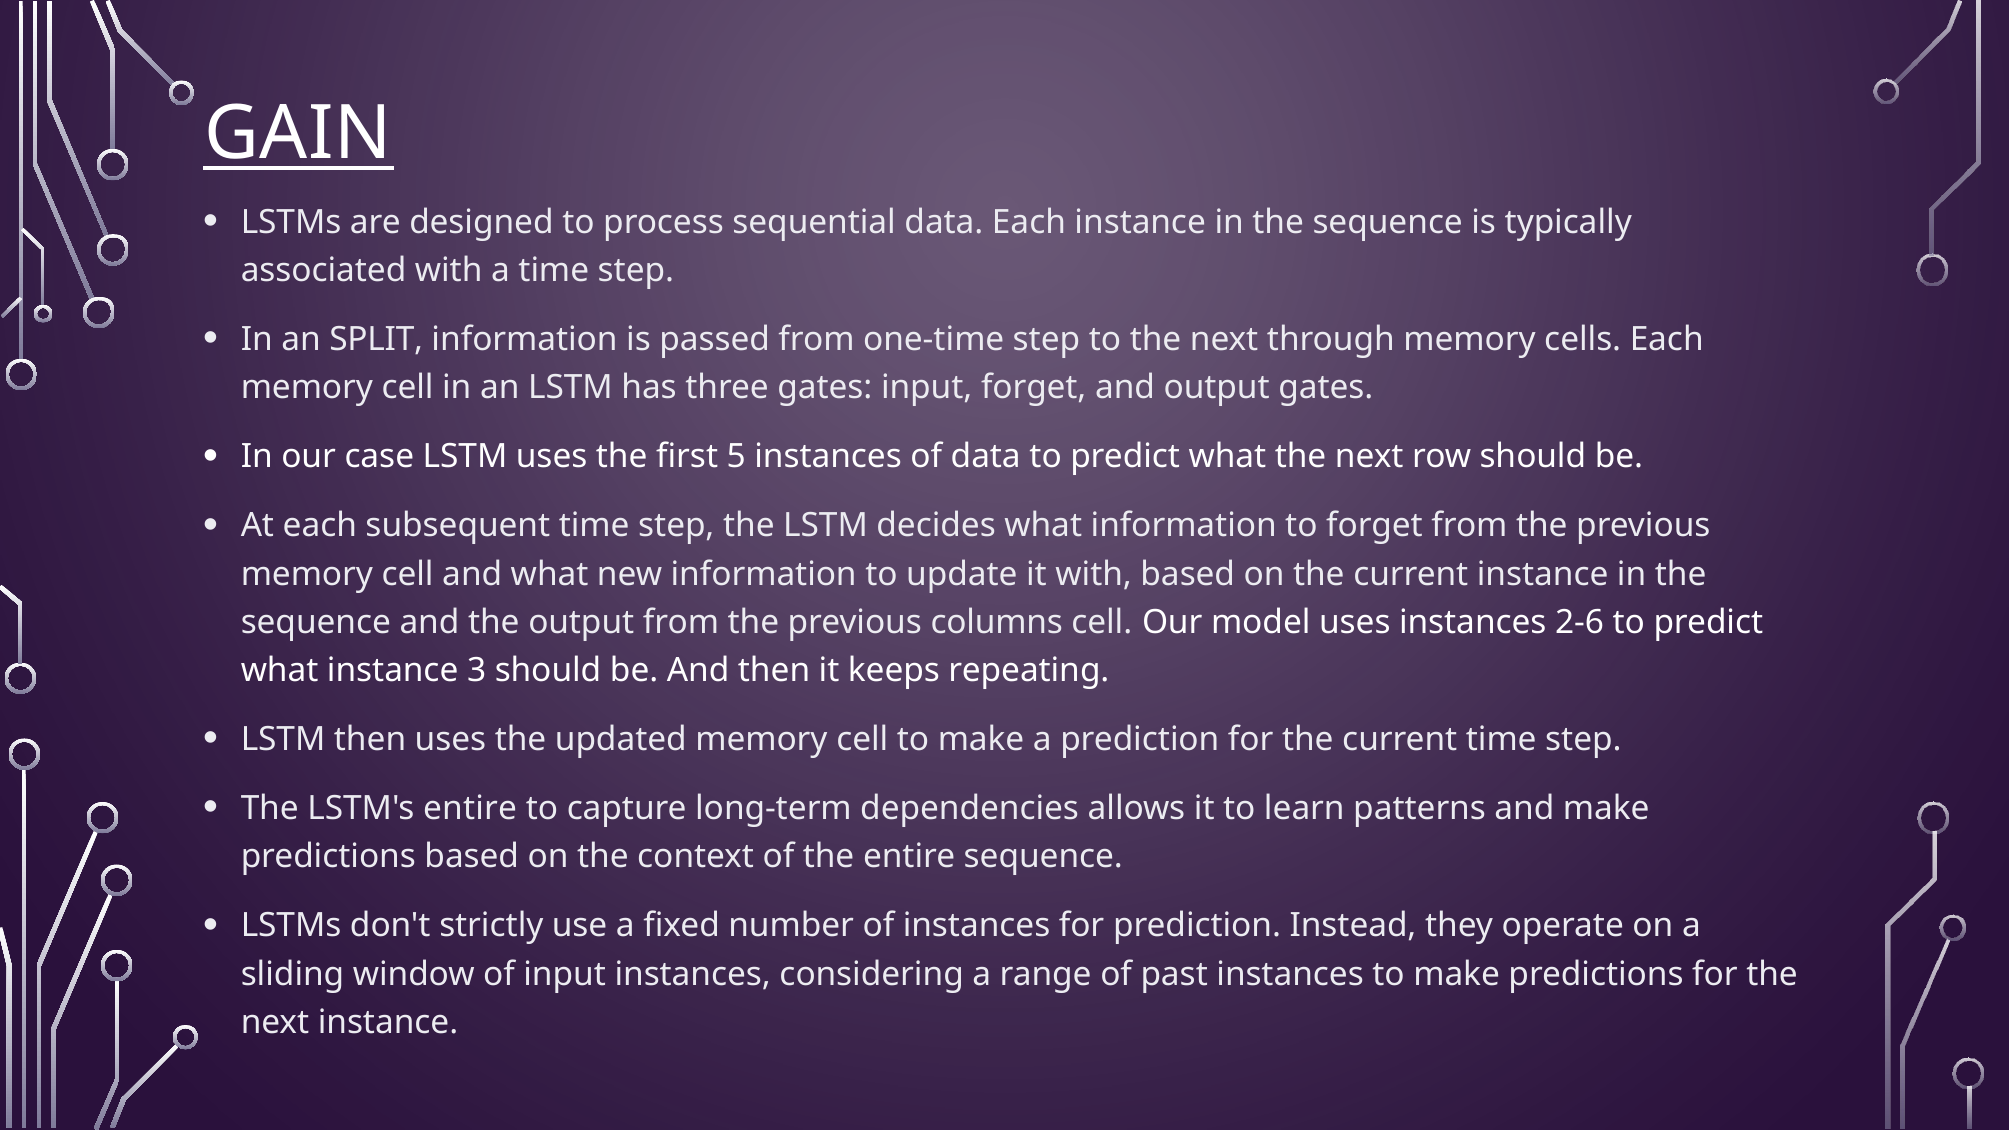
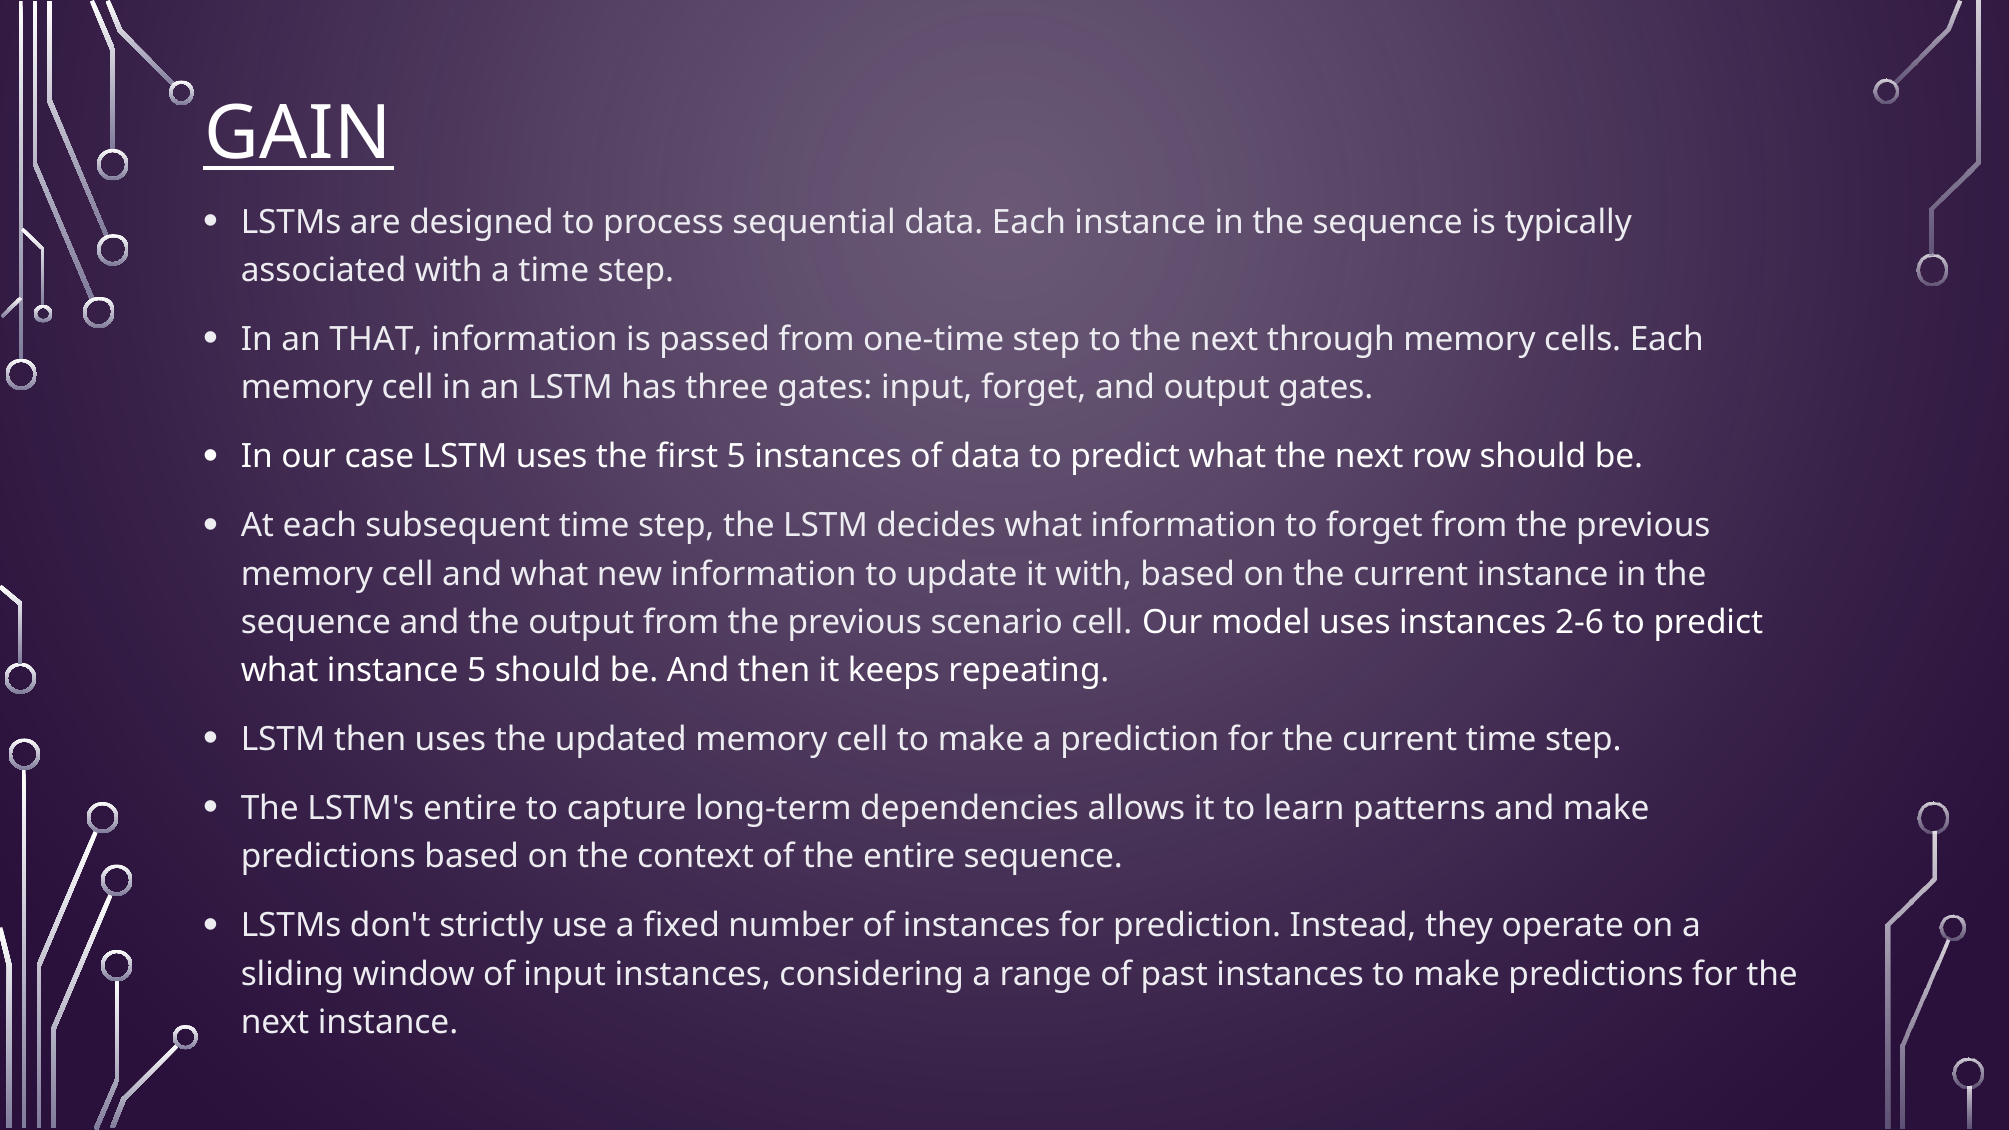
SPLIT: SPLIT -> THAT
columns: columns -> scenario
instance 3: 3 -> 5
